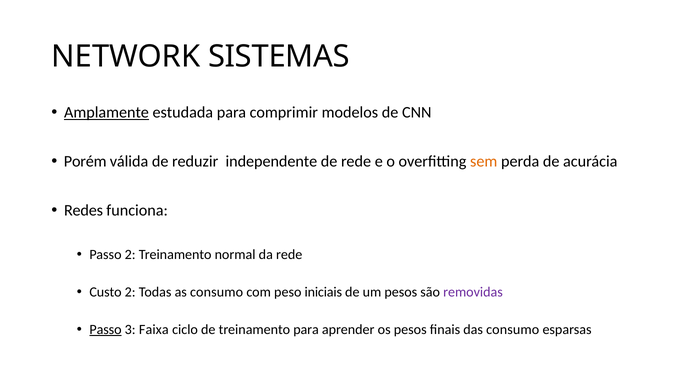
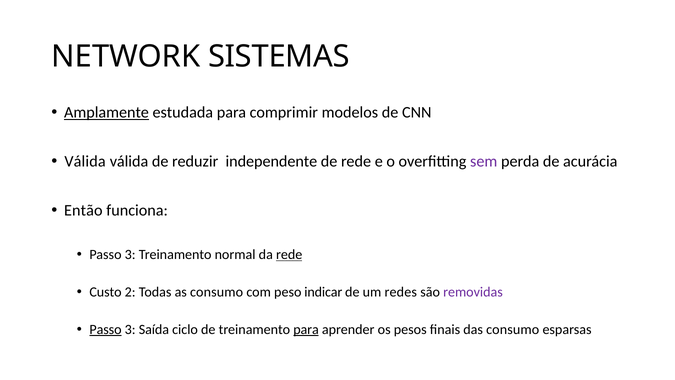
Porém at (85, 161): Porém -> Válida
sem colour: orange -> purple
Redes: Redes -> Então
2 at (130, 254): 2 -> 3
rede at (289, 254) underline: none -> present
iniciais: iniciais -> indicar
um pesos: pesos -> redes
Faixa: Faixa -> Saída
para at (306, 329) underline: none -> present
